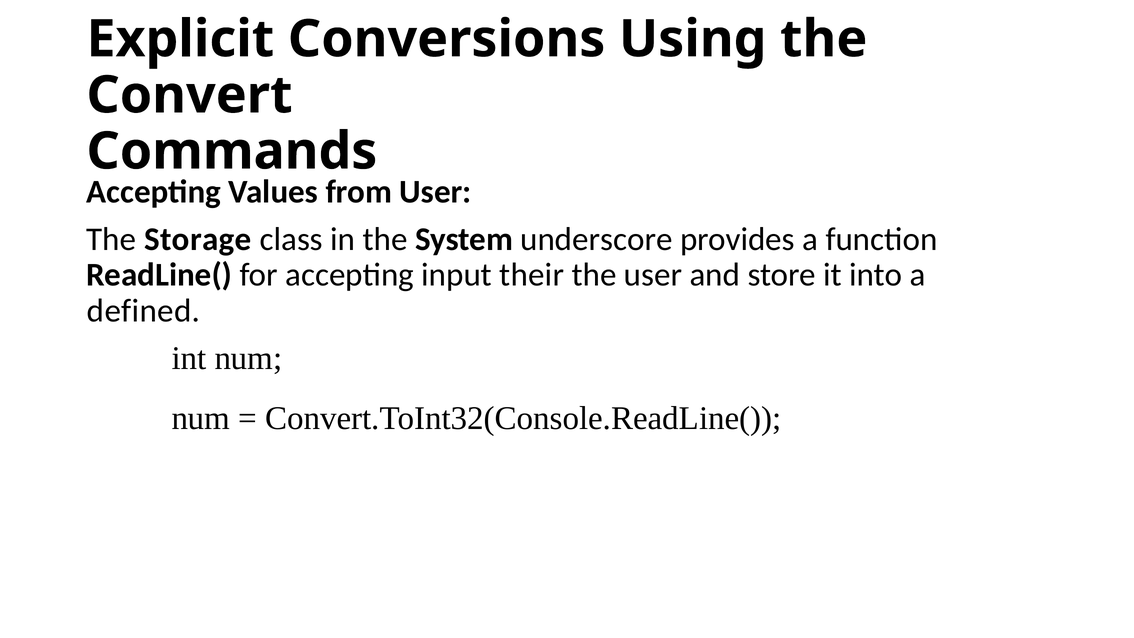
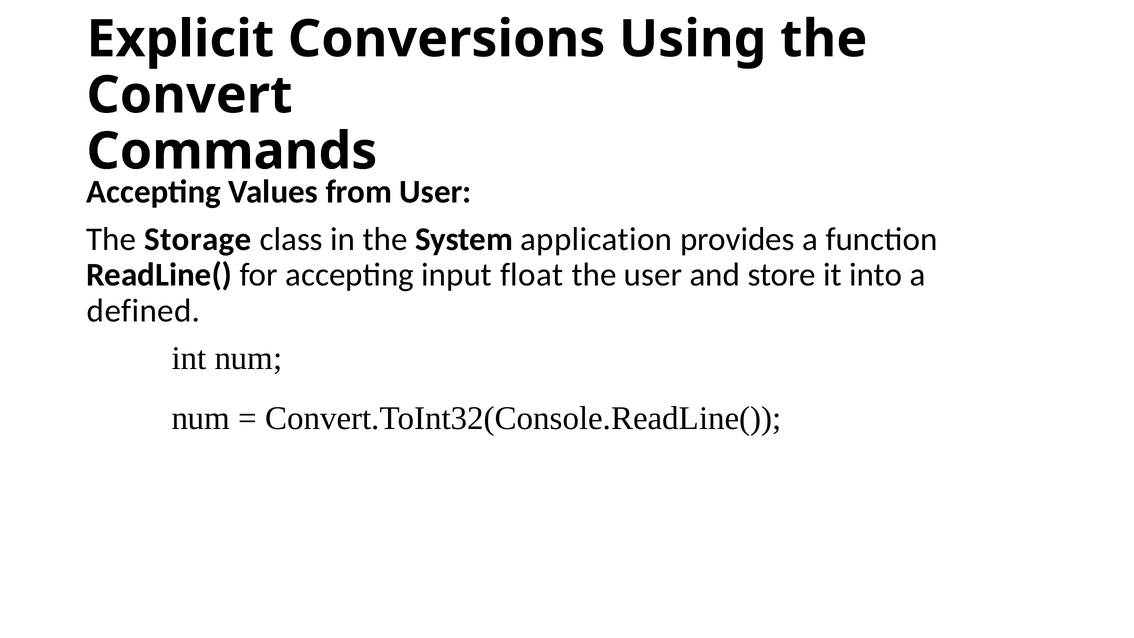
underscore: underscore -> application
their: their -> float
